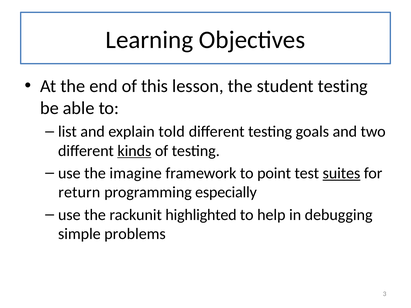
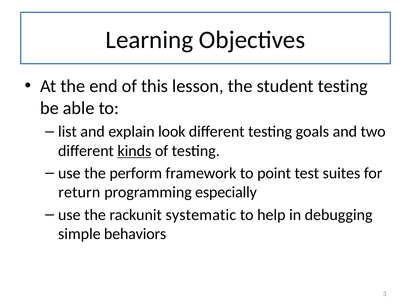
told: told -> look
imagine: imagine -> perform
suites underline: present -> none
highlighted: highlighted -> systematic
problems: problems -> behaviors
